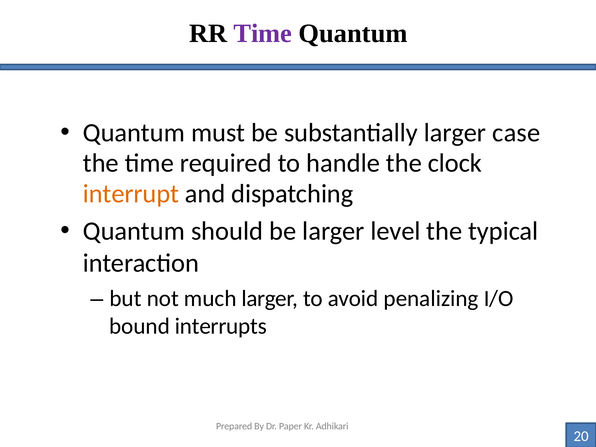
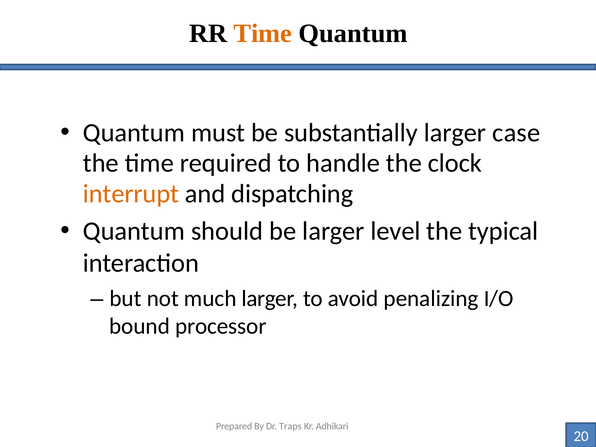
Time at (263, 34) colour: purple -> orange
interrupts: interrupts -> processor
Paper: Paper -> Traps
